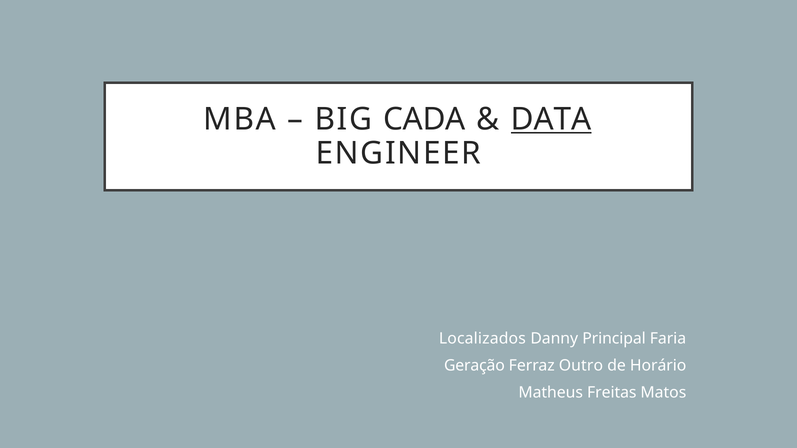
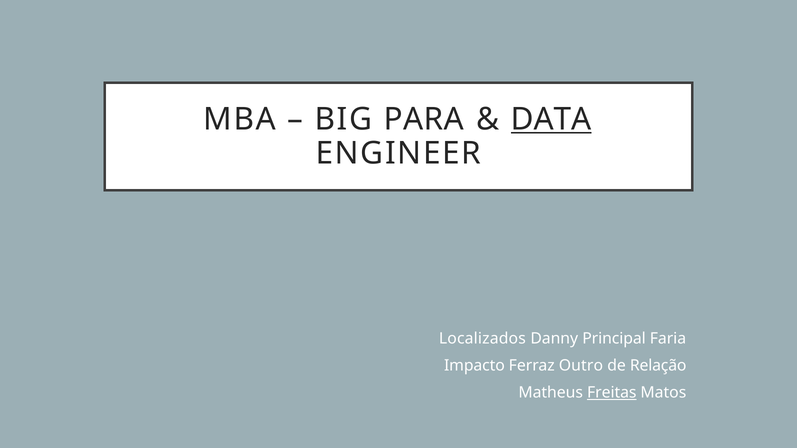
CADA: CADA -> PARA
Geração: Geração -> Impacto
Horário: Horário -> Relação
Freitas underline: none -> present
